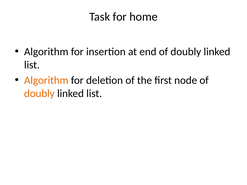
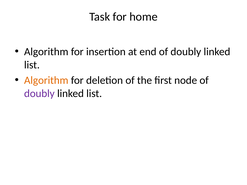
doubly at (39, 94) colour: orange -> purple
